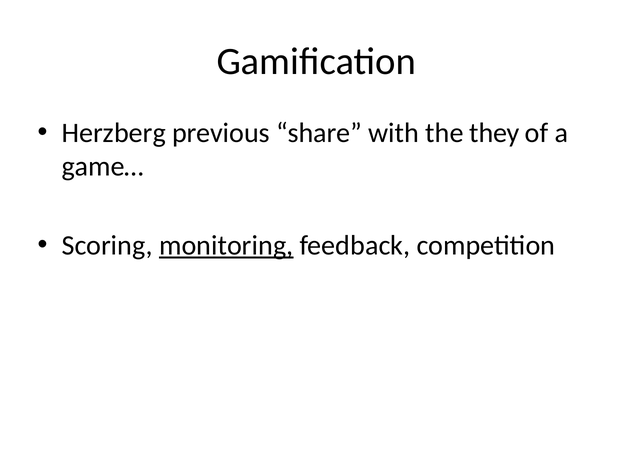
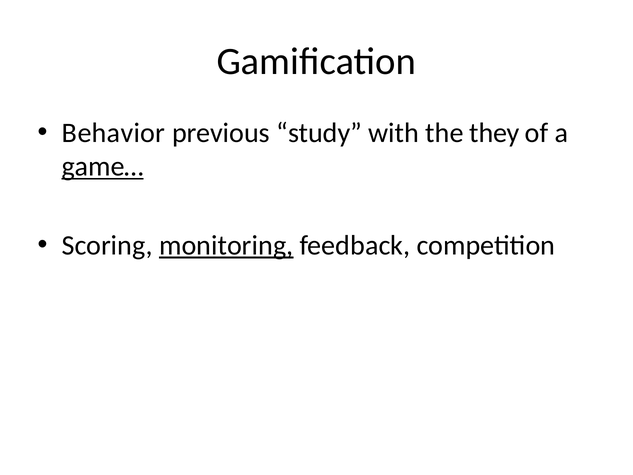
Herzberg: Herzberg -> Behavior
share: share -> study
game… underline: none -> present
